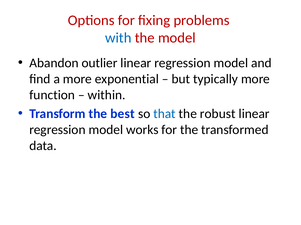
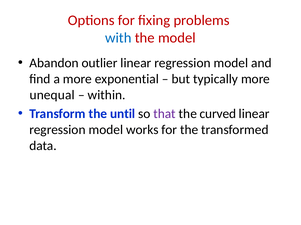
function: function -> unequal
best: best -> until
that colour: blue -> purple
robust: robust -> curved
